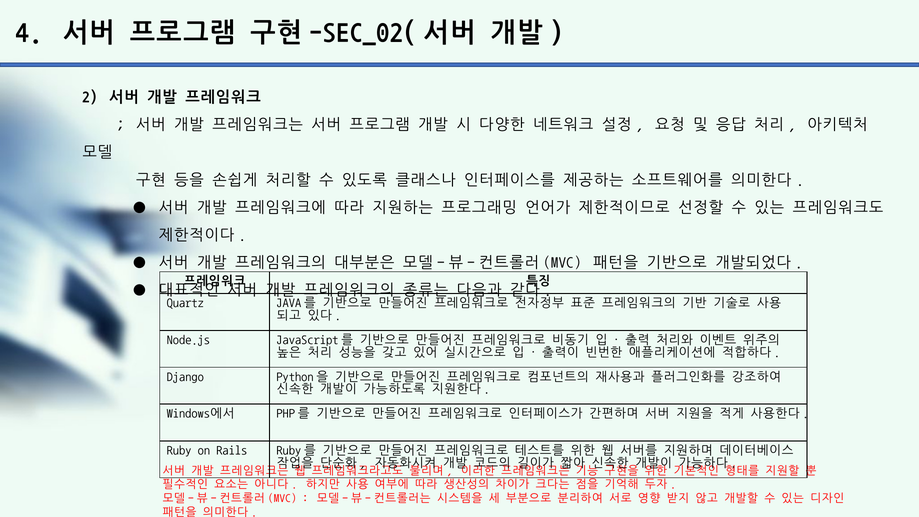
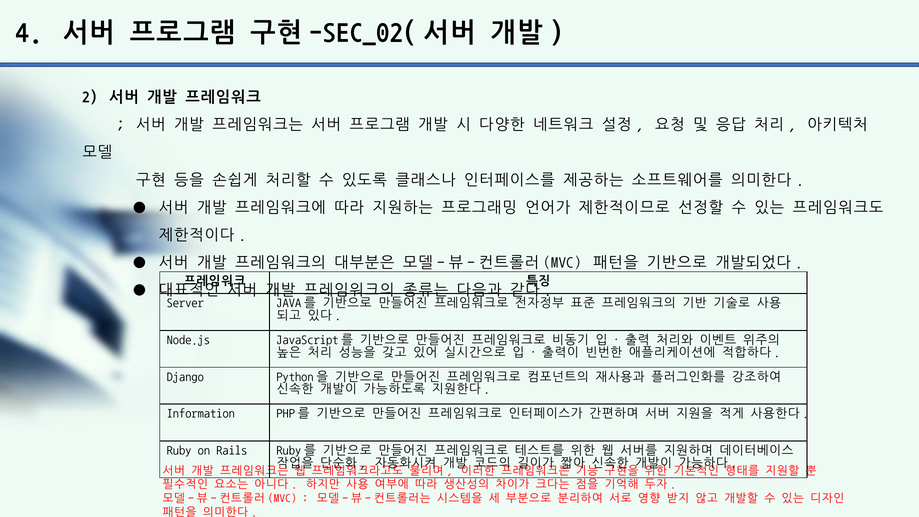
Quartz: Quartz -> Server
Windows에서: Windows에서 -> Information
